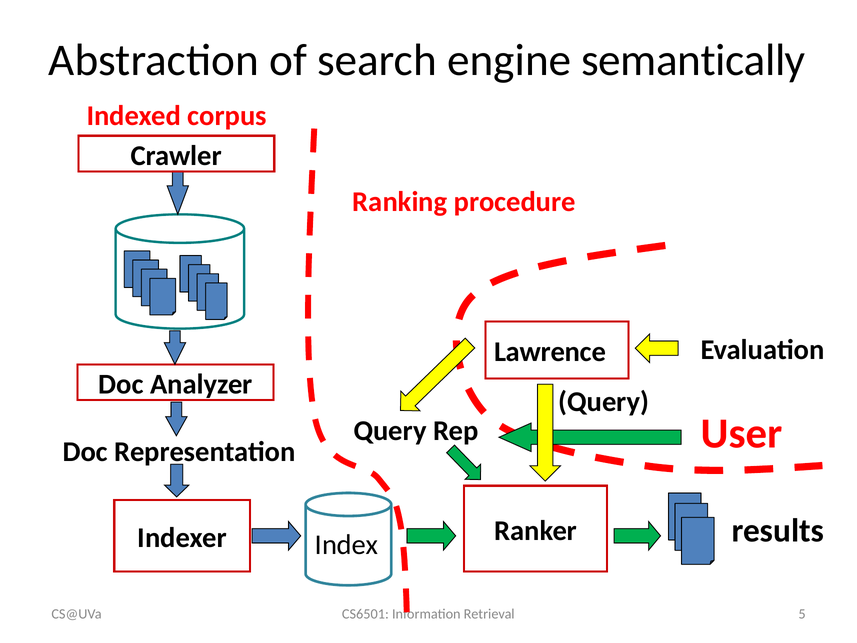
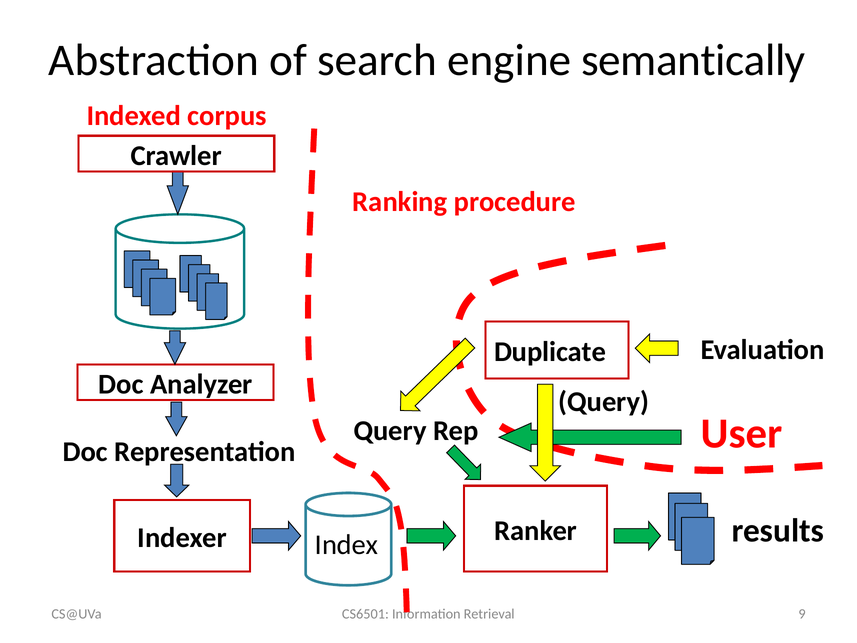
Lawrence: Lawrence -> Duplicate
5: 5 -> 9
